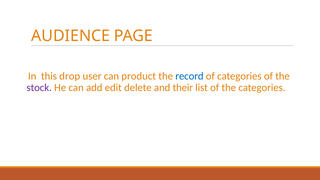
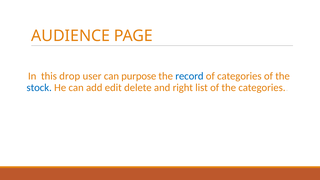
product: product -> purpose
stock colour: purple -> blue
their: their -> right
